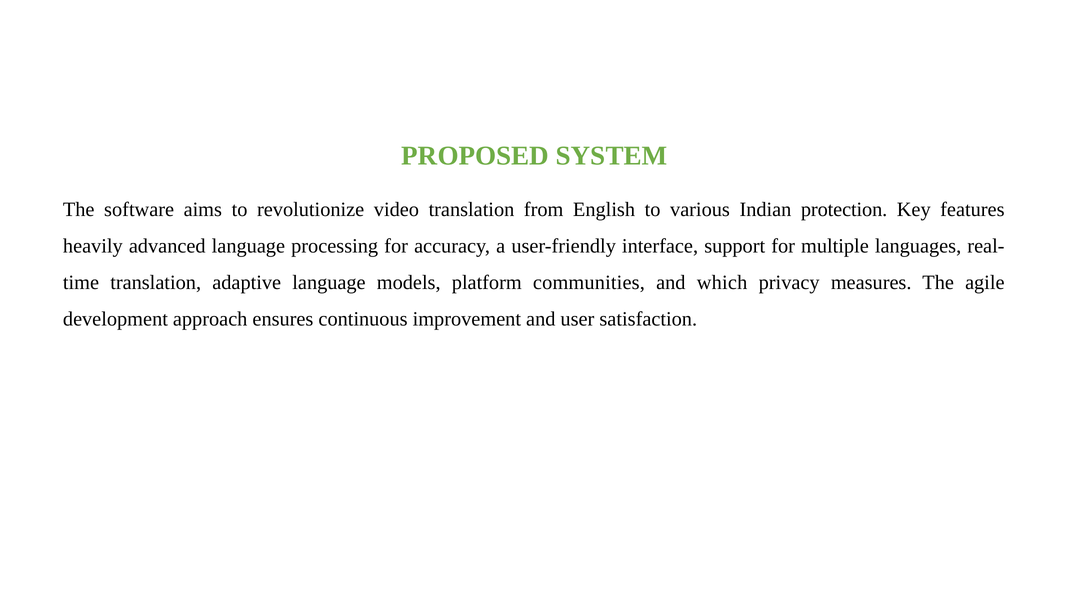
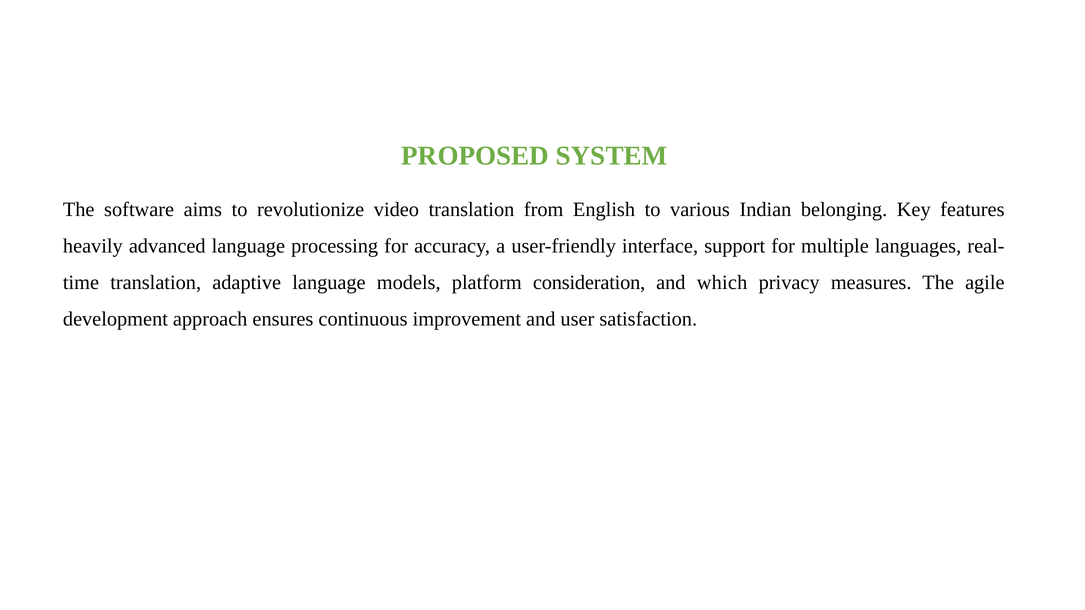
protection: protection -> belonging
communities: communities -> consideration
